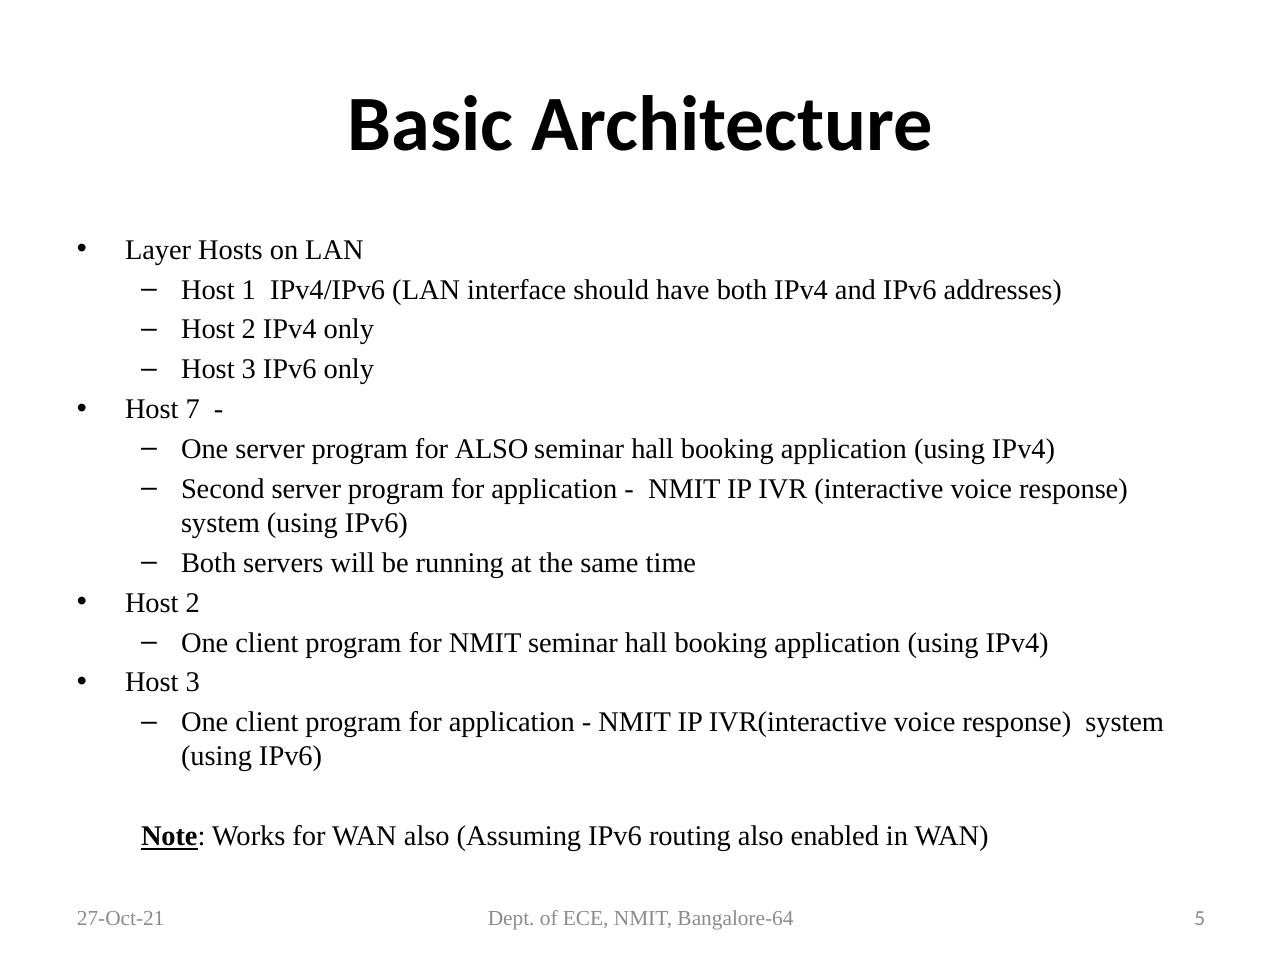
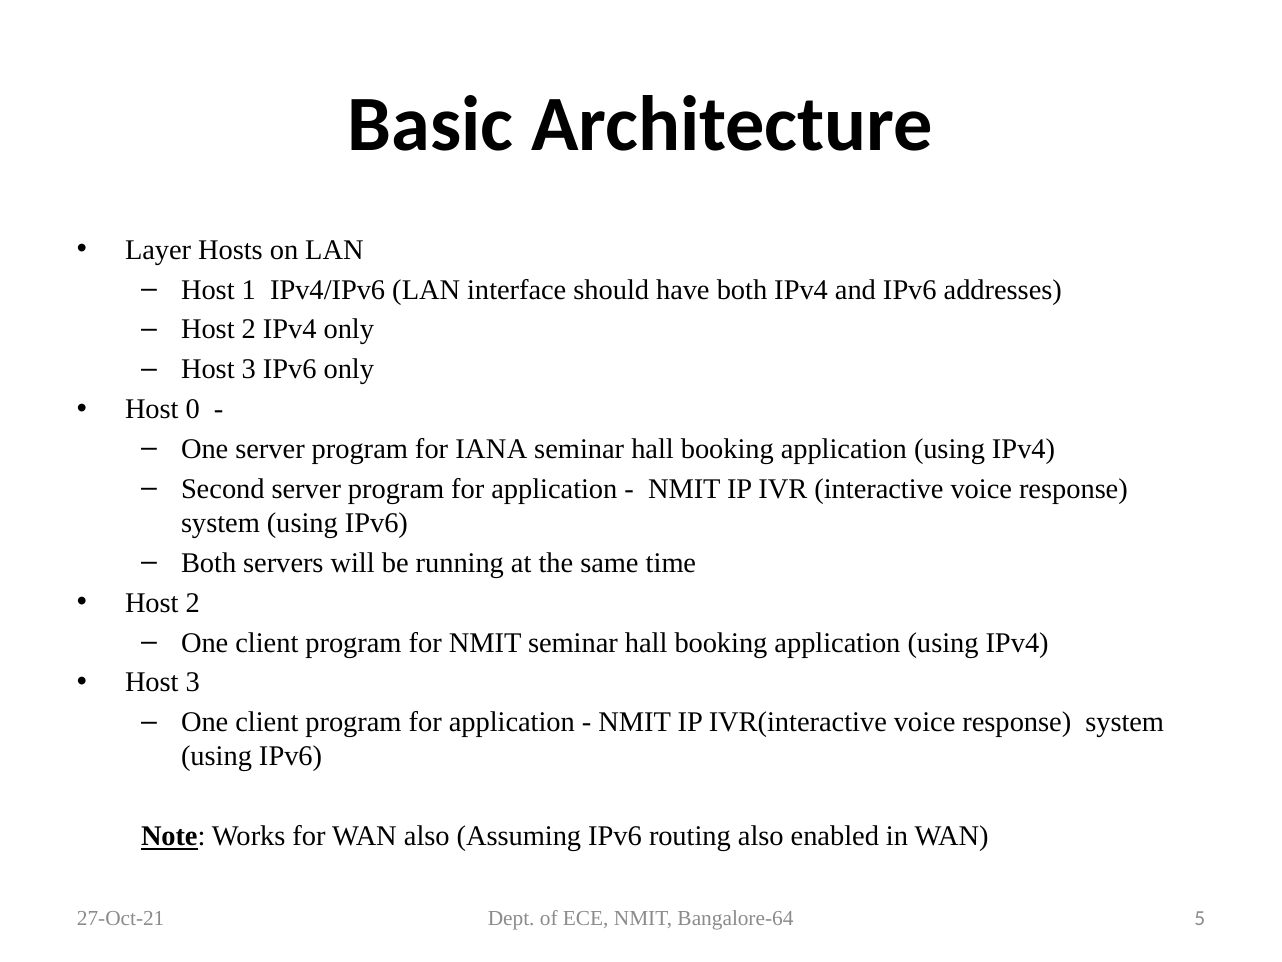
7: 7 -> 0
for ALSO: ALSO -> IANA
